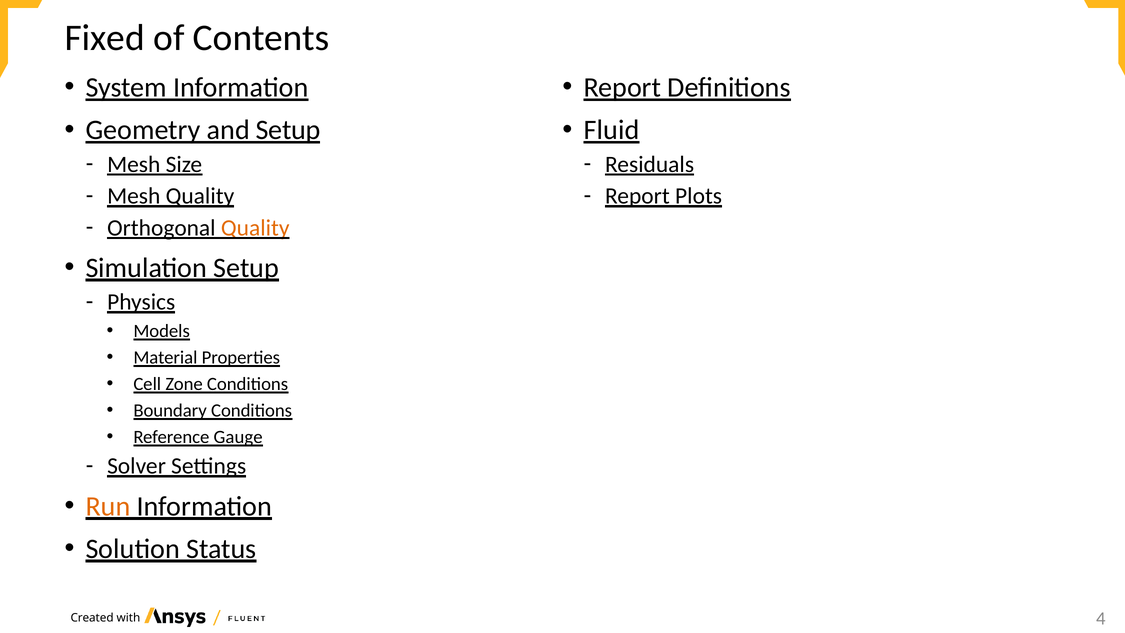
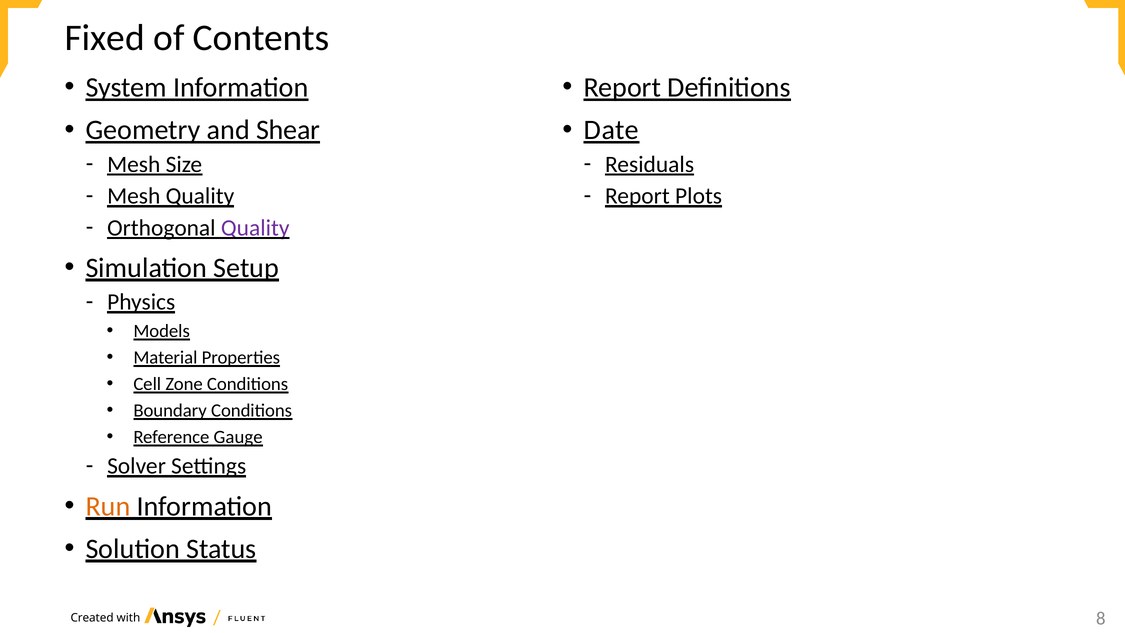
and Setup: Setup -> Shear
Fluid: Fluid -> Date
Quality at (255, 228) colour: orange -> purple
4: 4 -> 8
